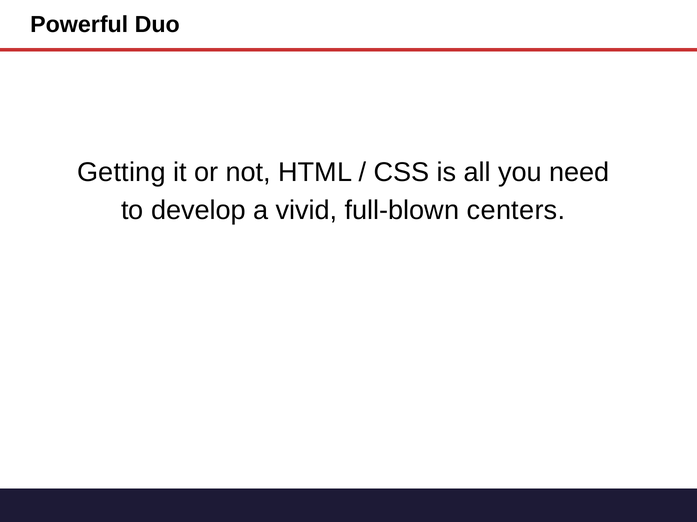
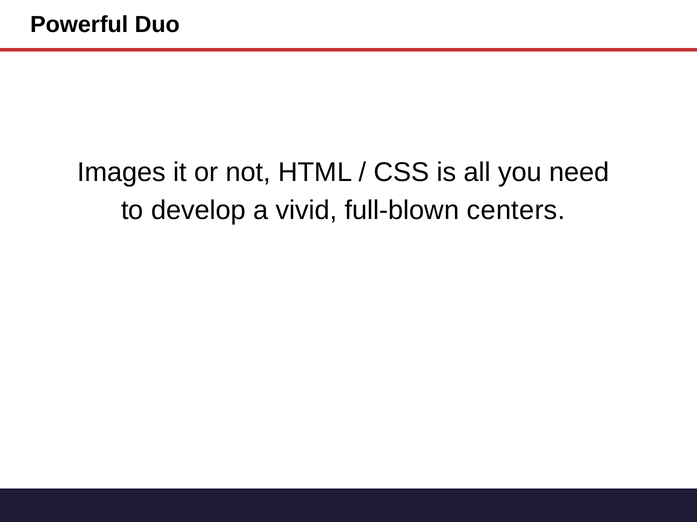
Getting: Getting -> Images
